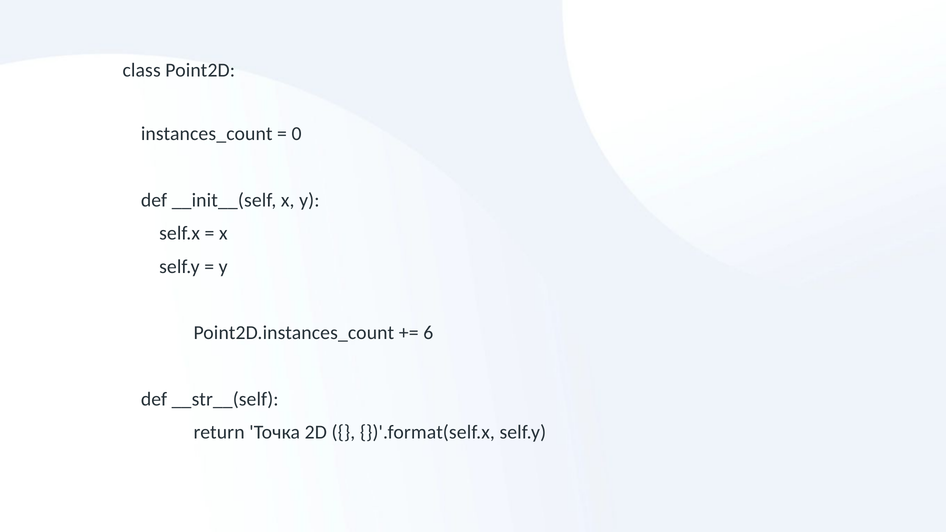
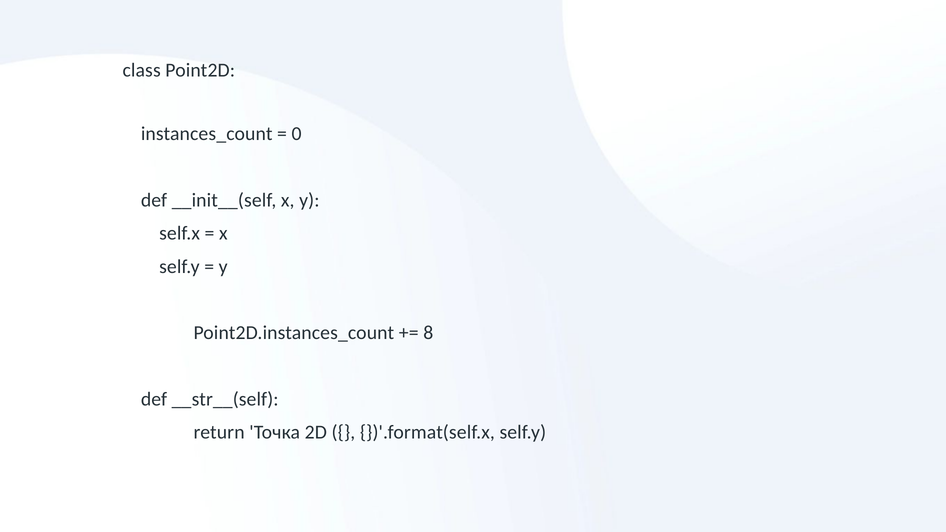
6: 6 -> 8
